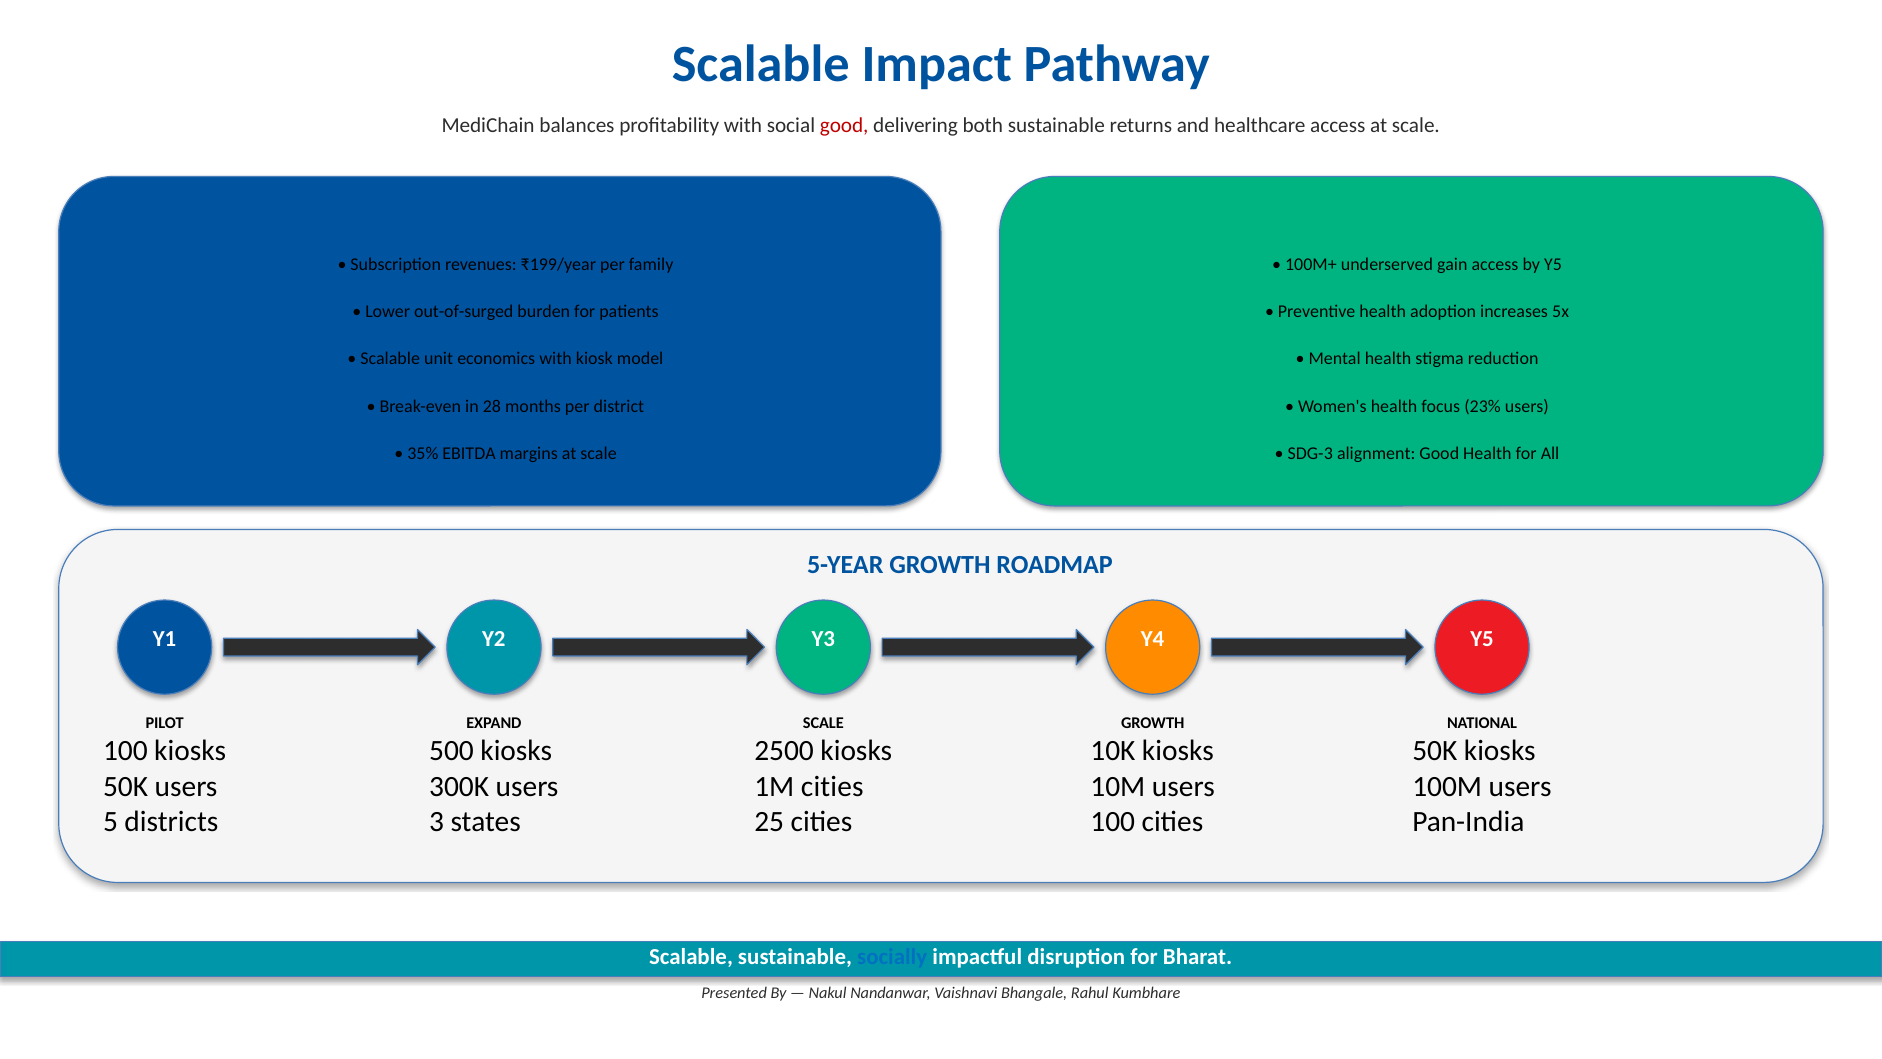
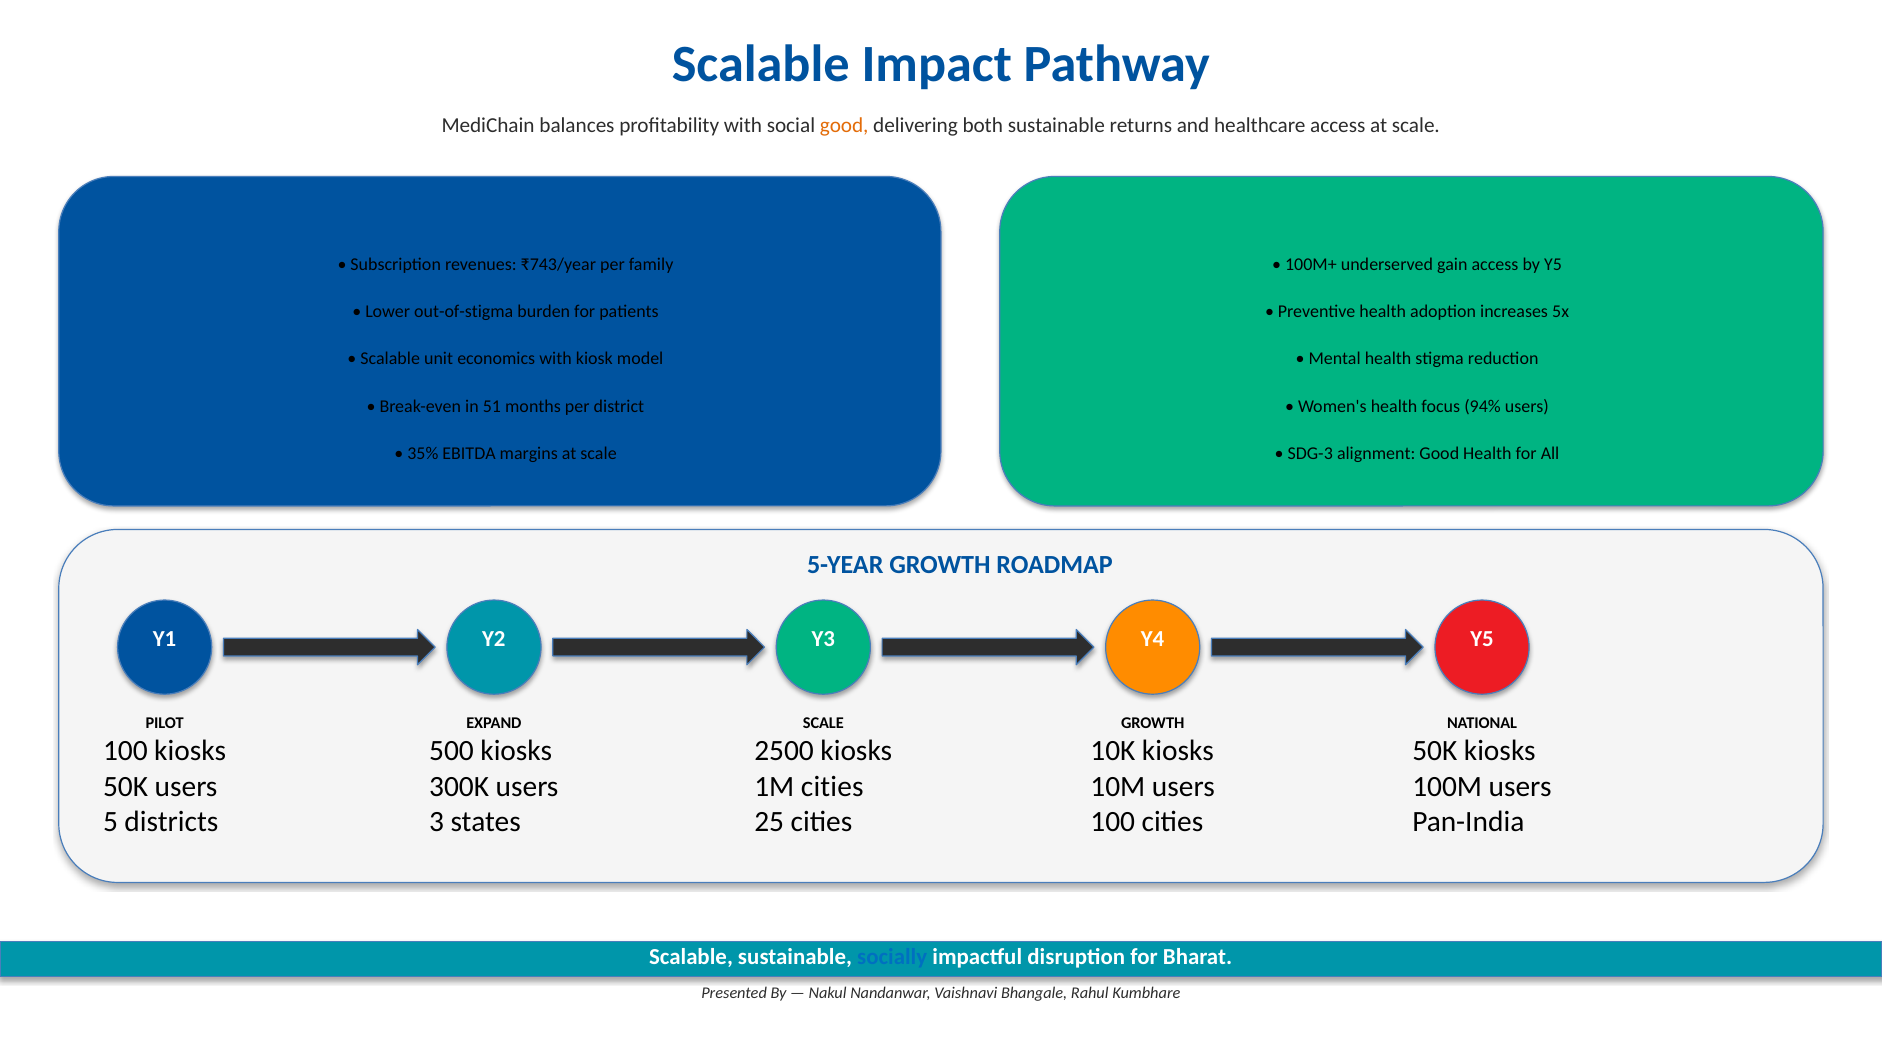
good at (844, 126) colour: red -> orange
₹199/year: ₹199/year -> ₹743/year
out-of-surged: out-of-surged -> out-of-stigma
28: 28 -> 51
23%: 23% -> 94%
